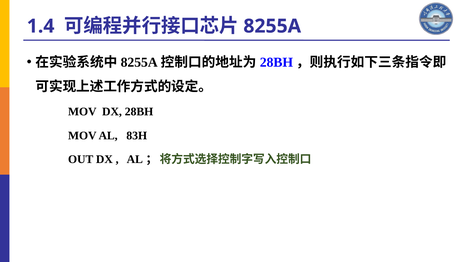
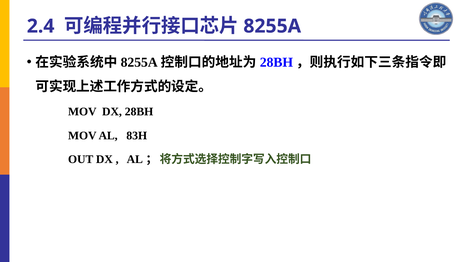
1.4: 1.4 -> 2.4
